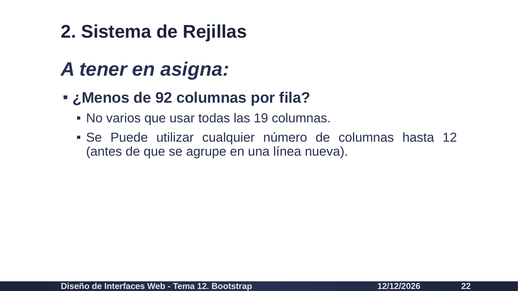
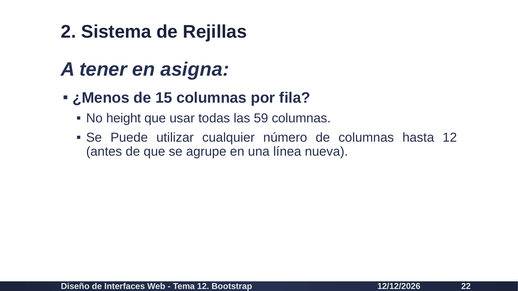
92: 92 -> 15
varios: varios -> height
19: 19 -> 59
